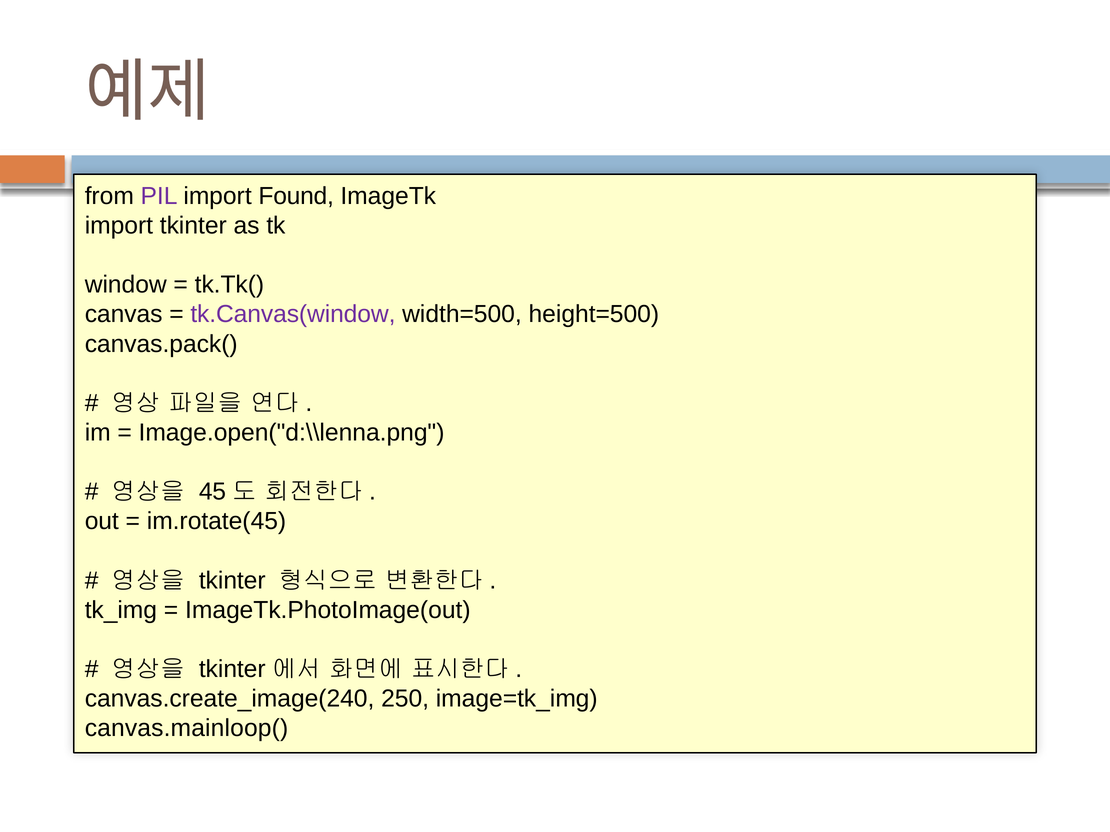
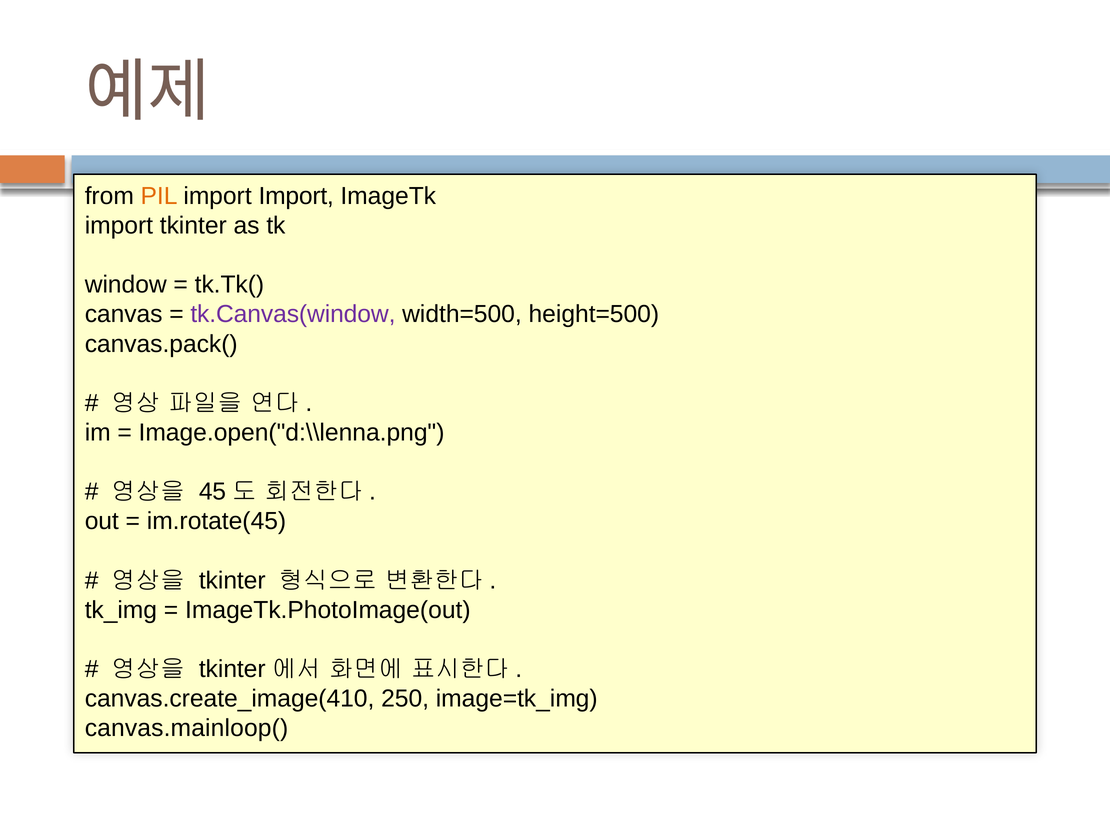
PIL colour: purple -> orange
import Found: Found -> Import
canvas.create_image(240: canvas.create_image(240 -> canvas.create_image(410
